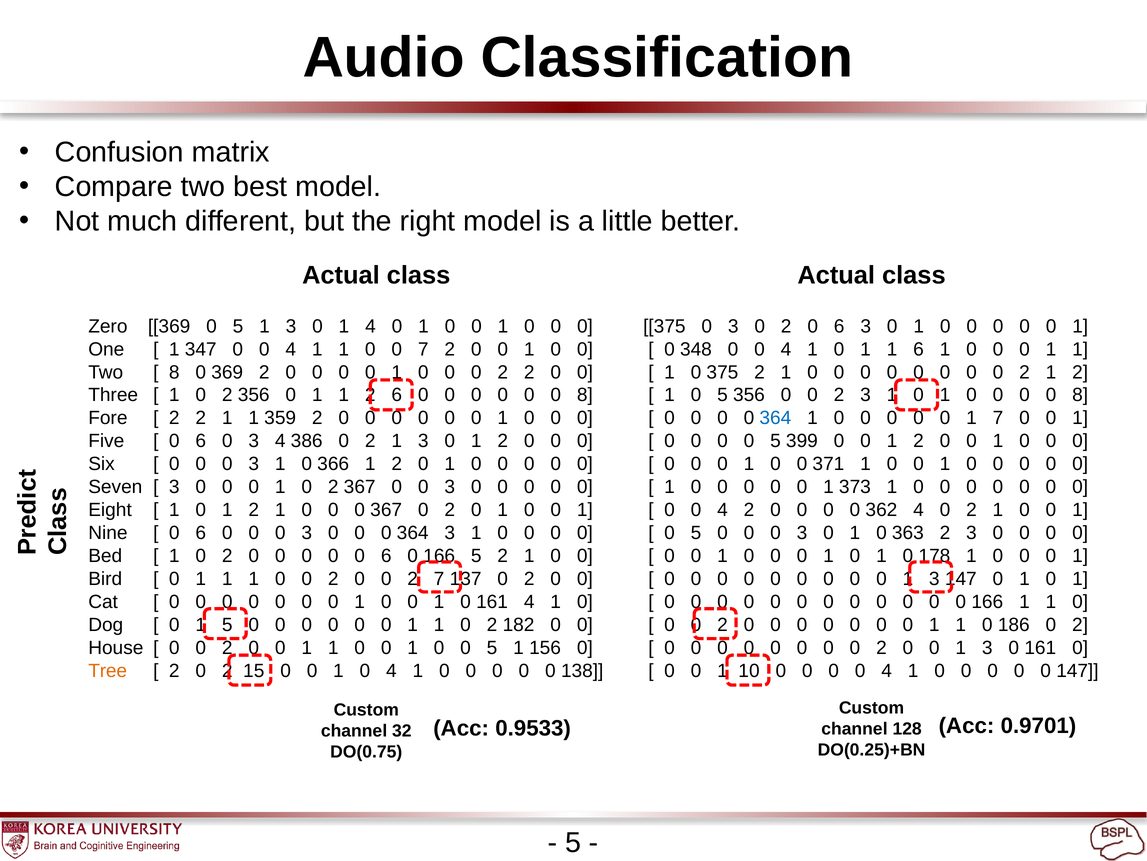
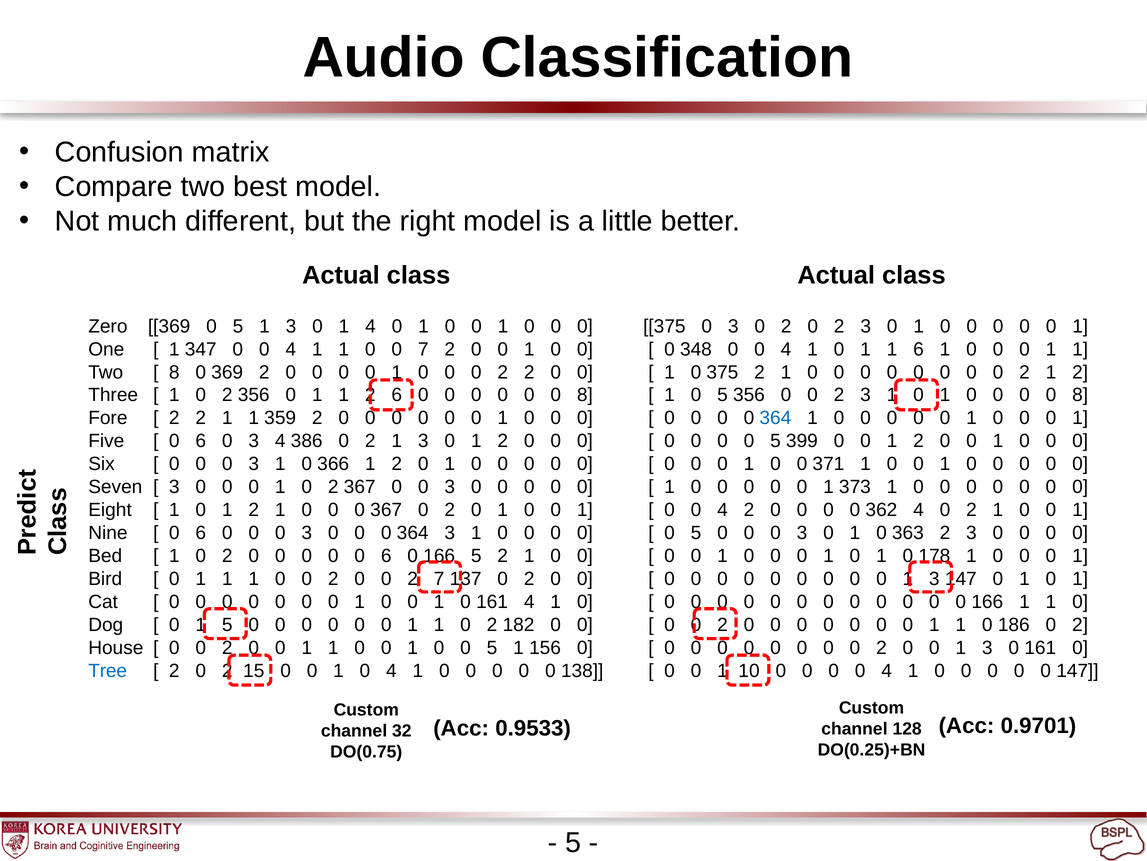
0 2 0 6: 6 -> 2
7 at (998, 418): 7 -> 0
Tree colour: orange -> blue
